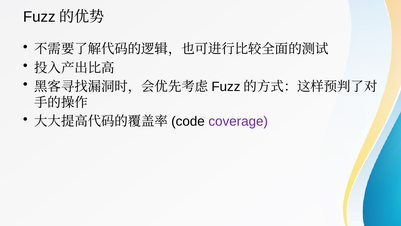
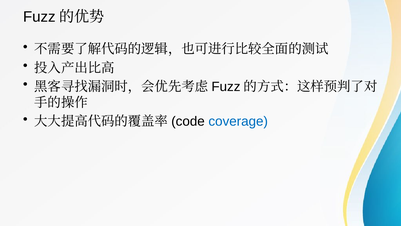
coverage colour: purple -> blue
